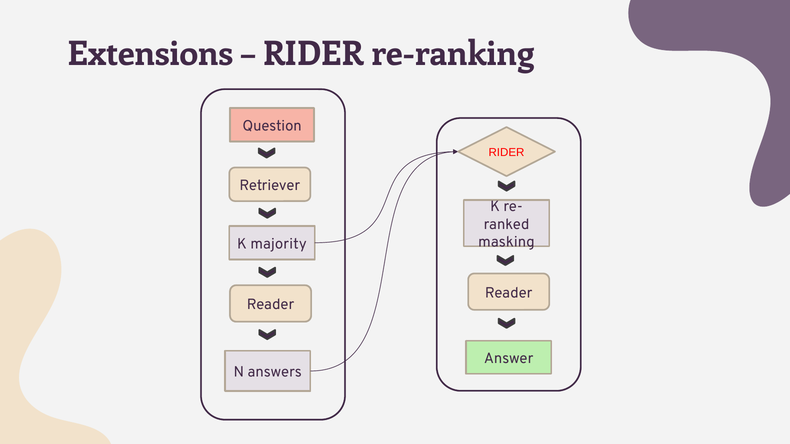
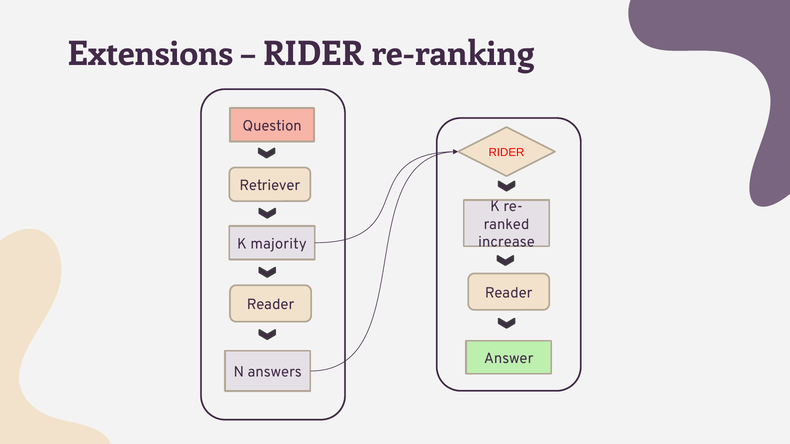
masking: masking -> increase
